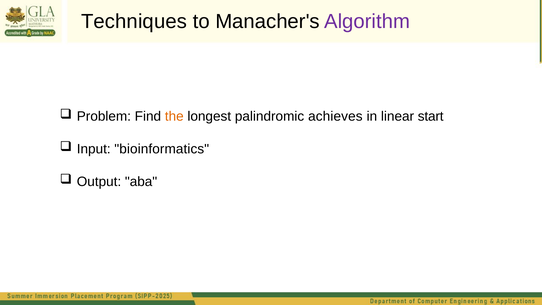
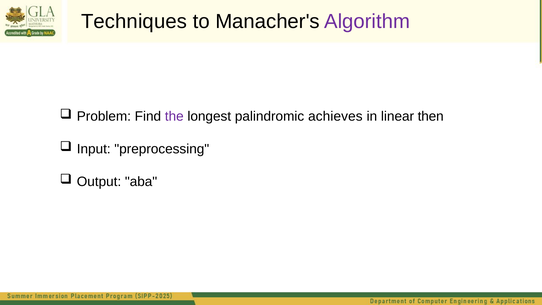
the colour: orange -> purple
start: start -> then
bioinformatics: bioinformatics -> preprocessing
